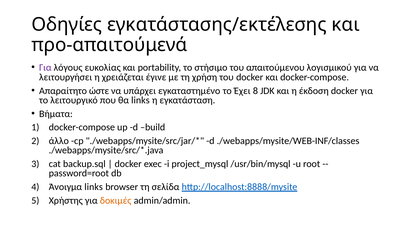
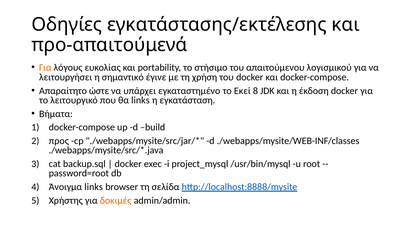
Για at (45, 68) colour: purple -> orange
χρειάζεται: χρειάζεται -> σημαντικό
Έχει: Έχει -> Εκεί
άλλο: άλλο -> προς
